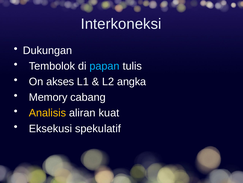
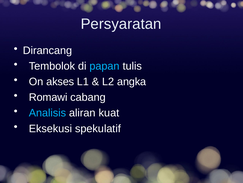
Interkoneksi: Interkoneksi -> Persyaratan
Dukungan: Dukungan -> Dirancang
Memory: Memory -> Romawi
Analisis colour: yellow -> light blue
